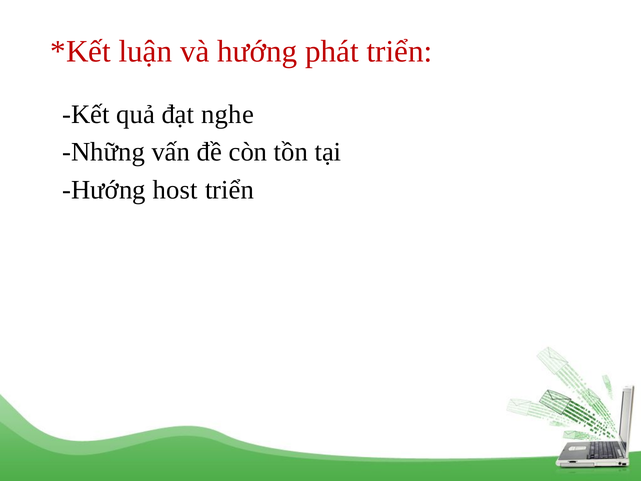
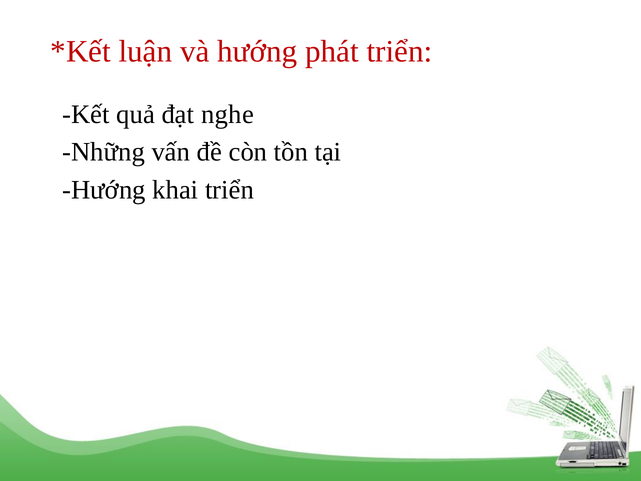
host: host -> khai
